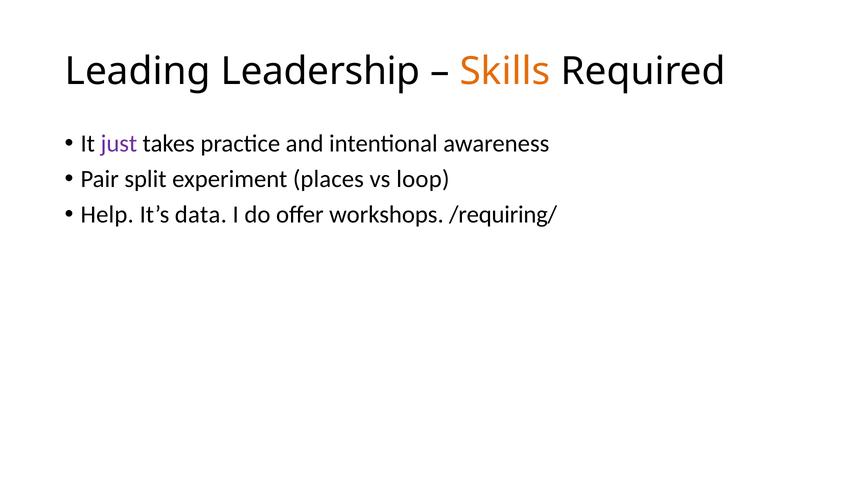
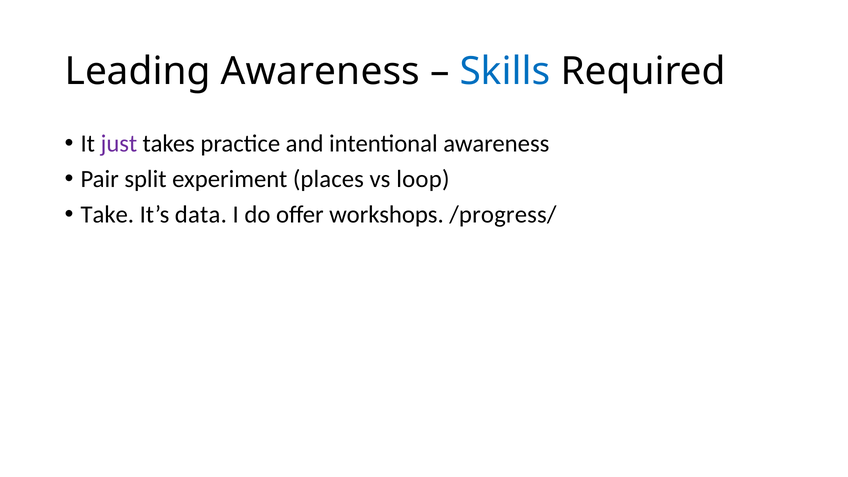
Leading Leadership: Leadership -> Awareness
Skills colour: orange -> blue
Help: Help -> Take
/requiring/: /requiring/ -> /progress/
